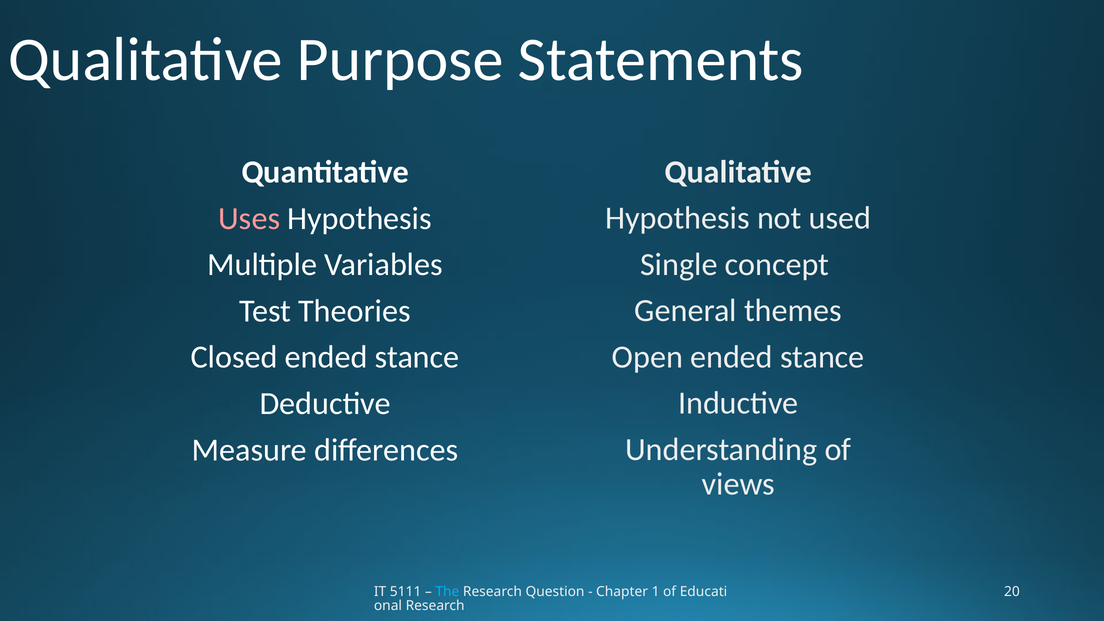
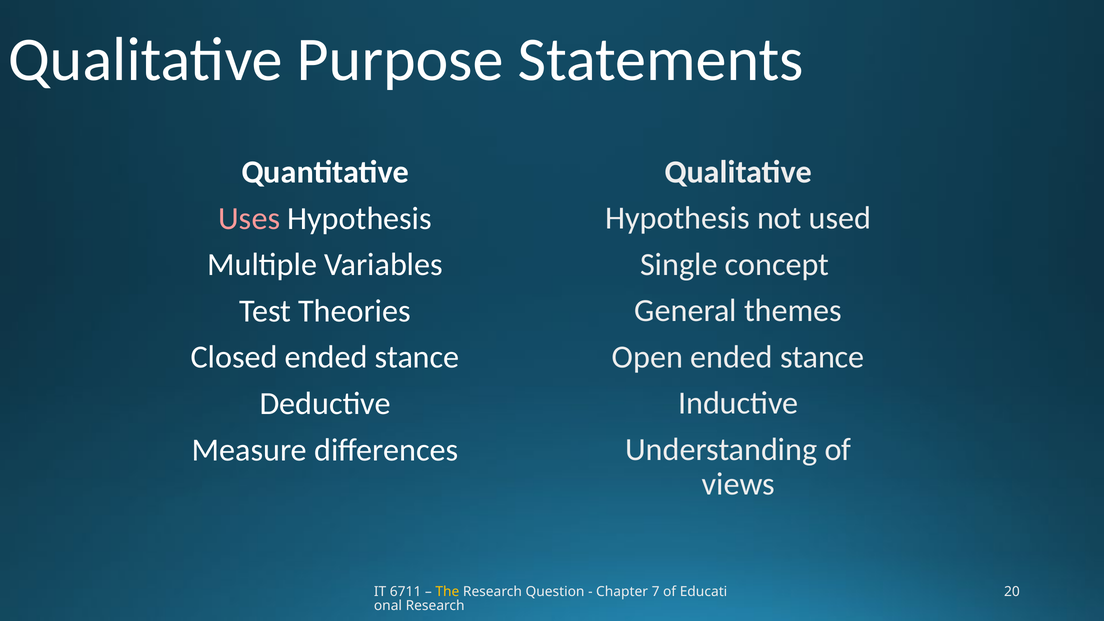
5111: 5111 -> 6711
The colour: light blue -> yellow
1: 1 -> 7
